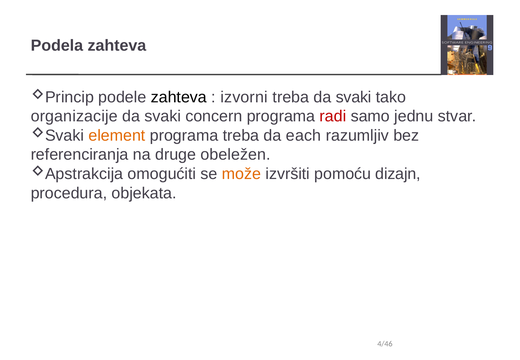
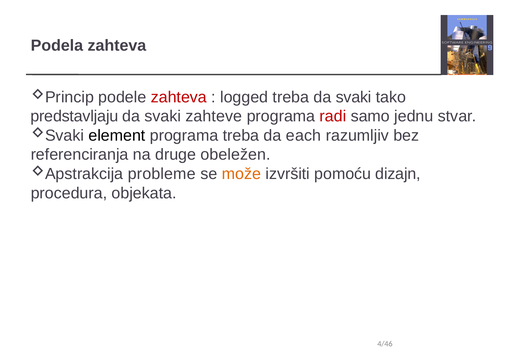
zahteva at (179, 97) colour: black -> red
izvorni: izvorni -> logged
organizacije: organizacije -> predstavljaju
concern: concern -> zahteve
element colour: orange -> black
omogućiti: omogućiti -> probleme
